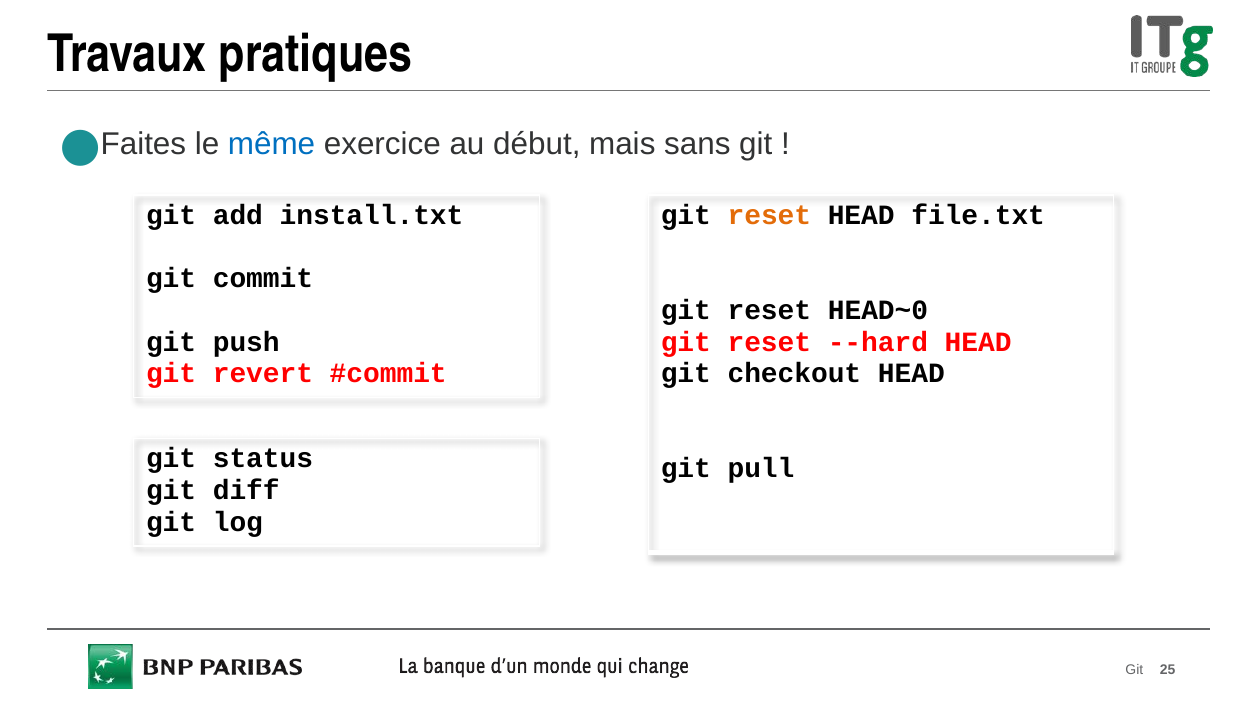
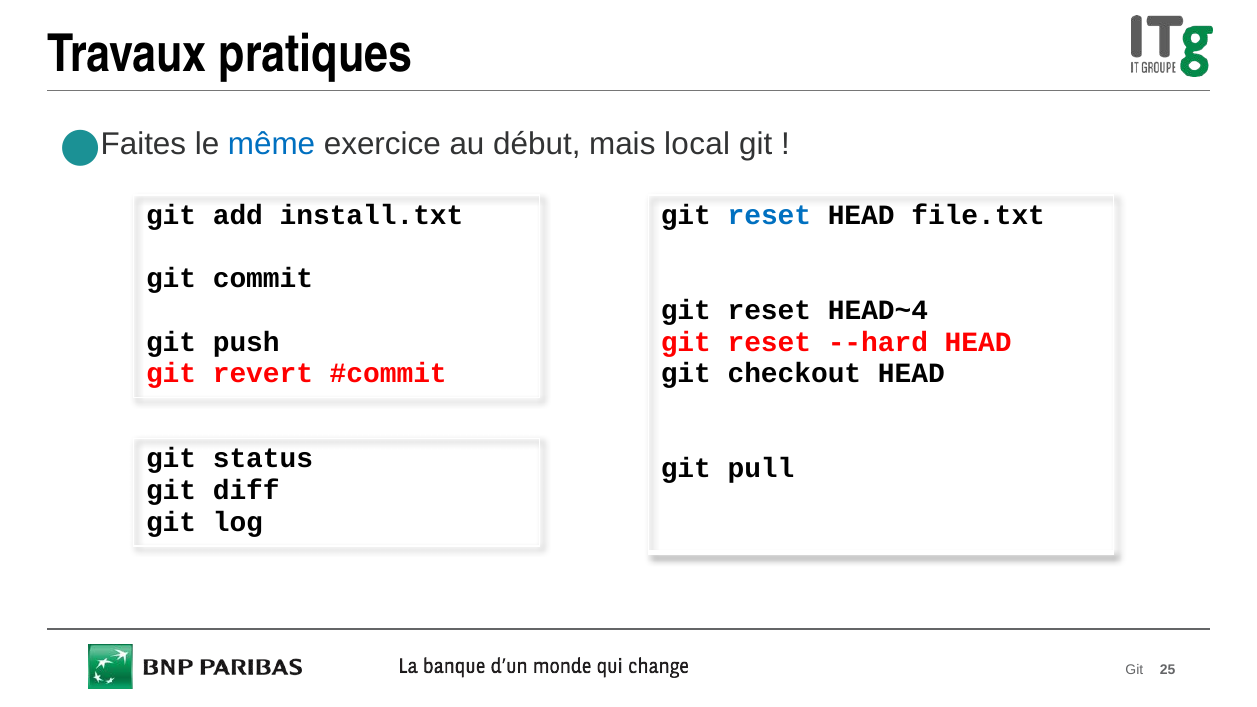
sans: sans -> local
reset at (769, 215) colour: orange -> blue
HEAD~0: HEAD~0 -> HEAD~4
